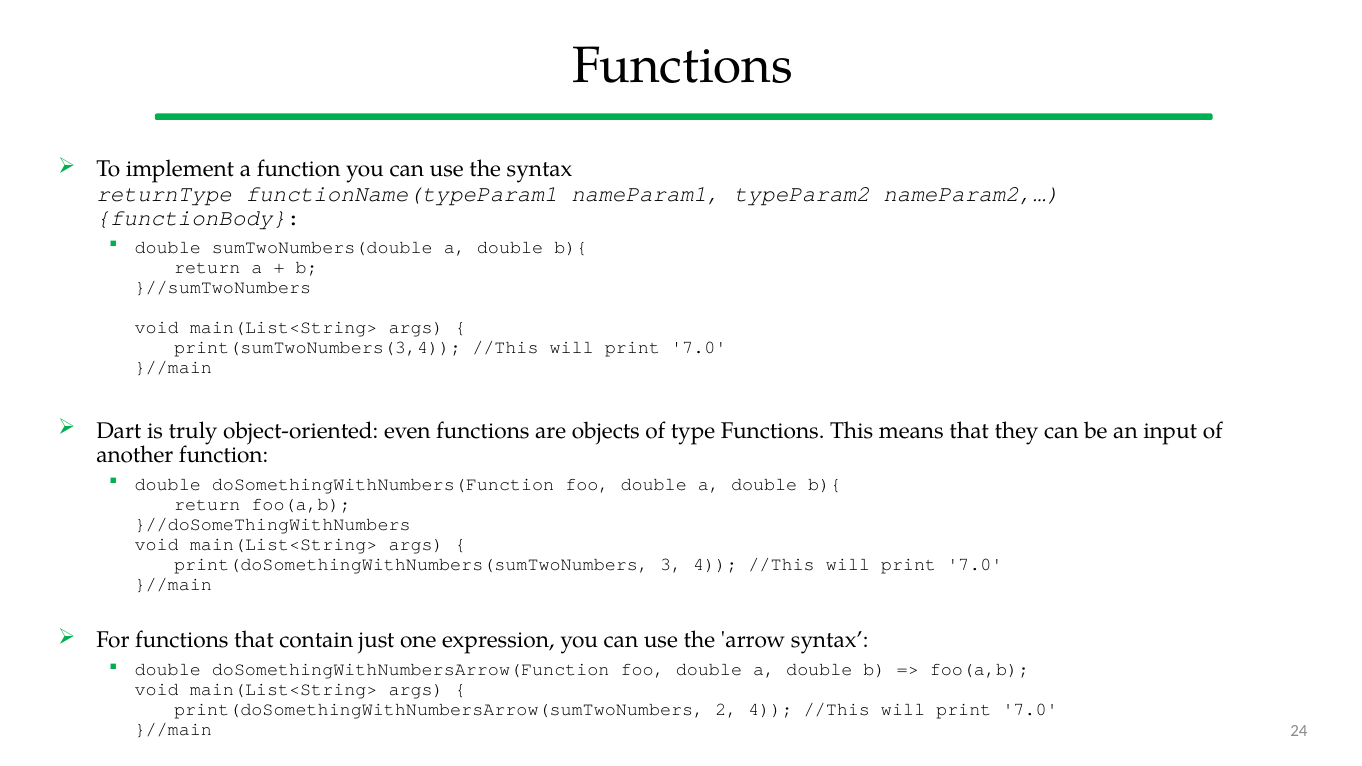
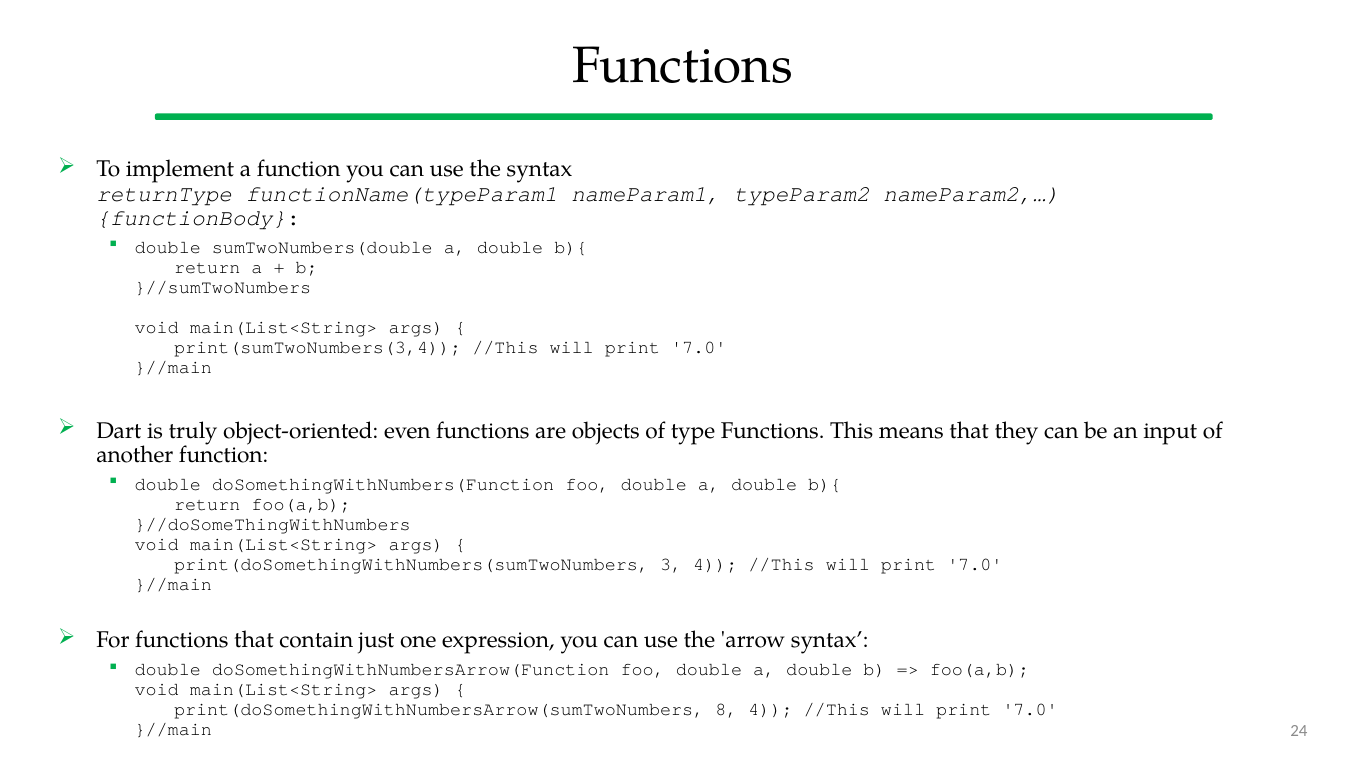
2: 2 -> 8
